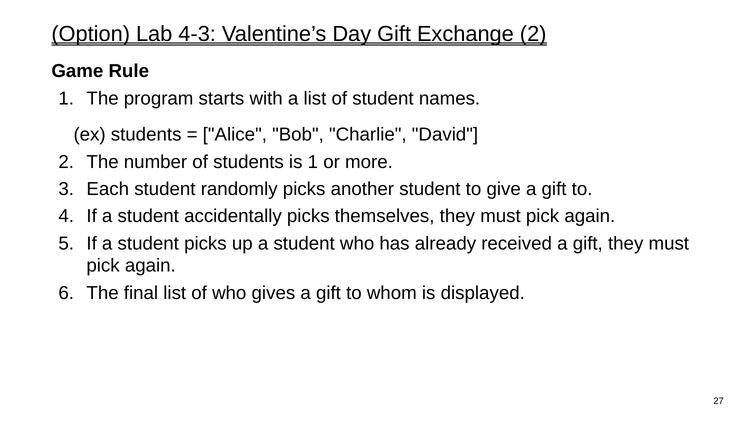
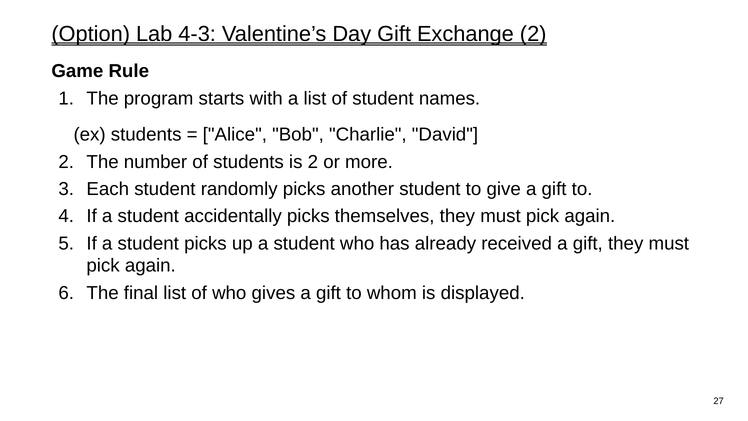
is 1: 1 -> 2
